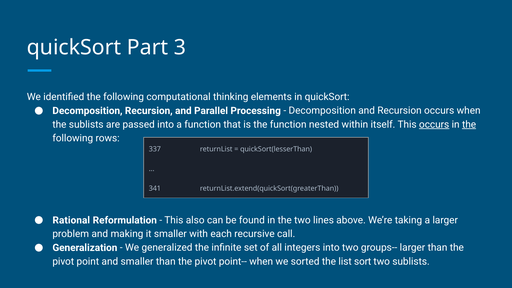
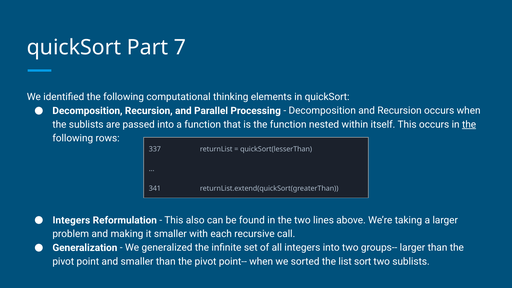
3: 3 -> 7
occurs at (434, 124) underline: present -> none
Rational at (71, 220): Rational -> Integers
